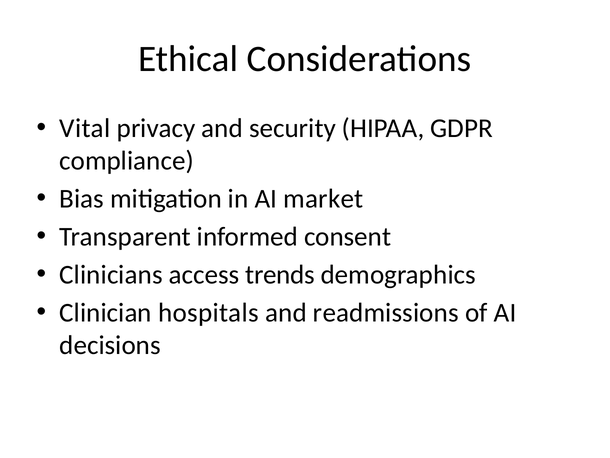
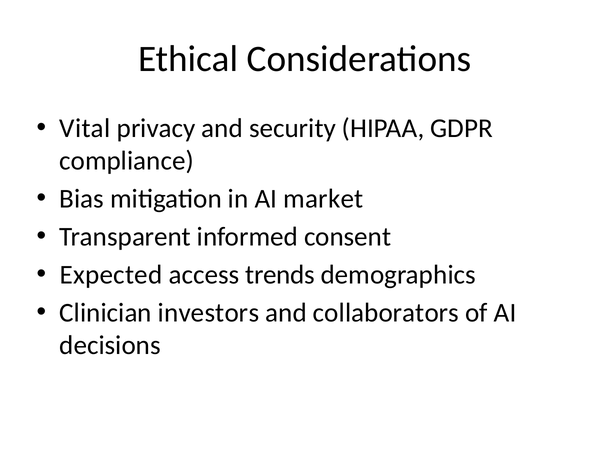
Clinicians: Clinicians -> Expected
hospitals: hospitals -> investors
readmissions: readmissions -> collaborators
